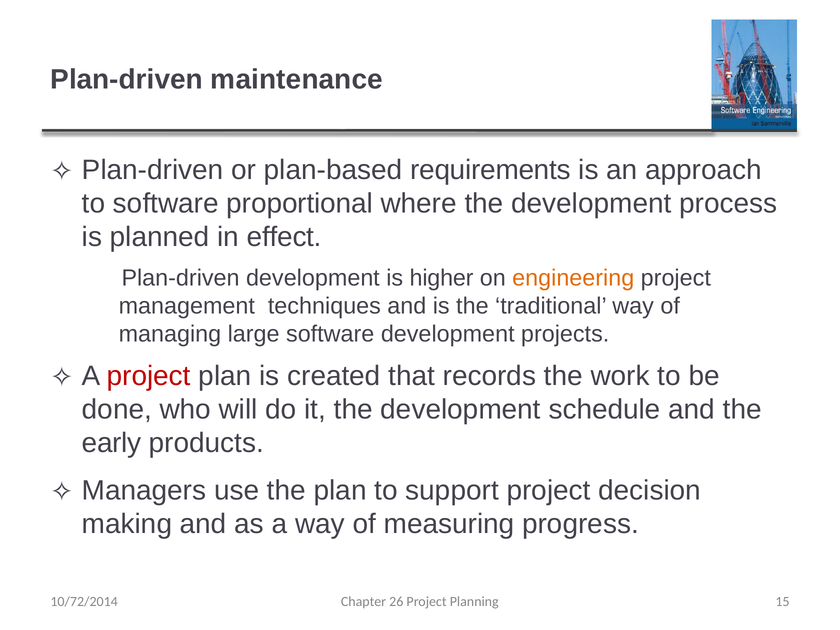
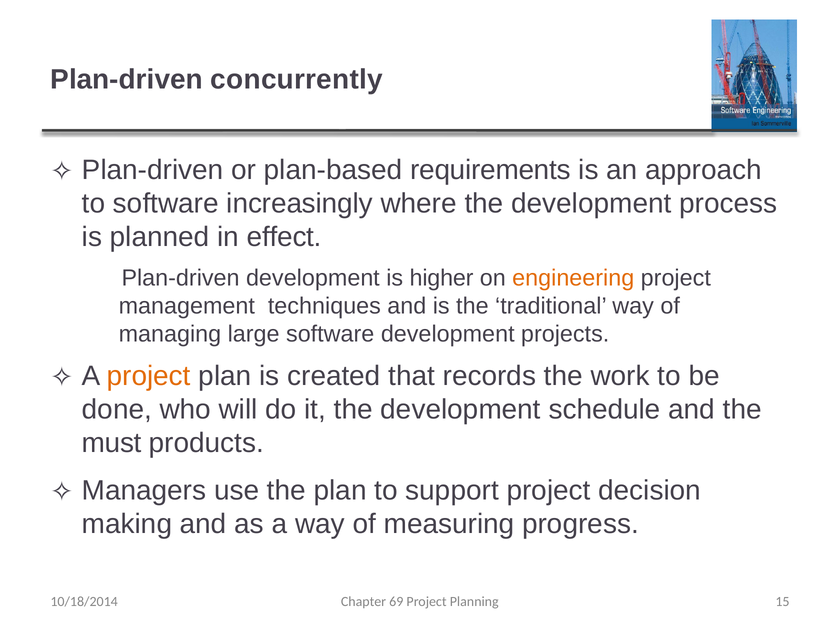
maintenance: maintenance -> concurrently
proportional: proportional -> increasingly
project at (149, 376) colour: red -> orange
early: early -> must
10/72/2014: 10/72/2014 -> 10/18/2014
26: 26 -> 69
